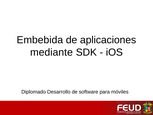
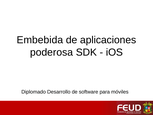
mediante: mediante -> poderosa
